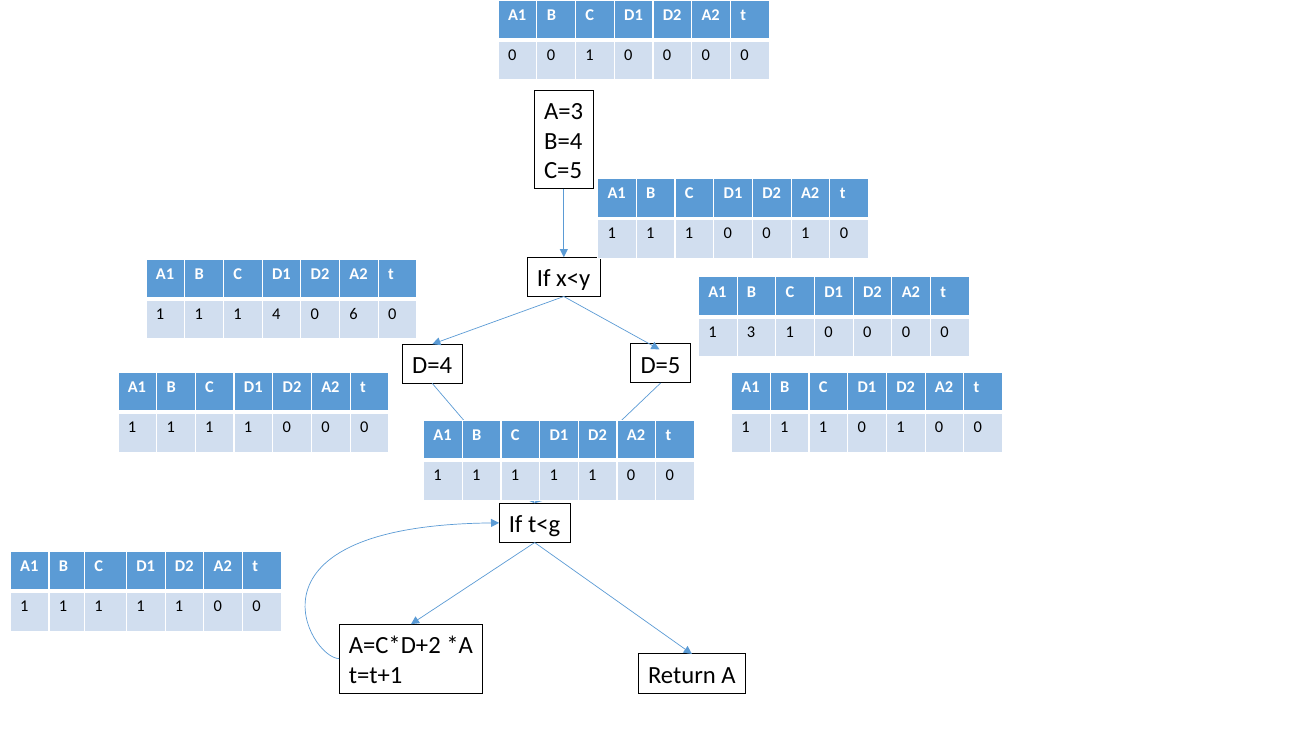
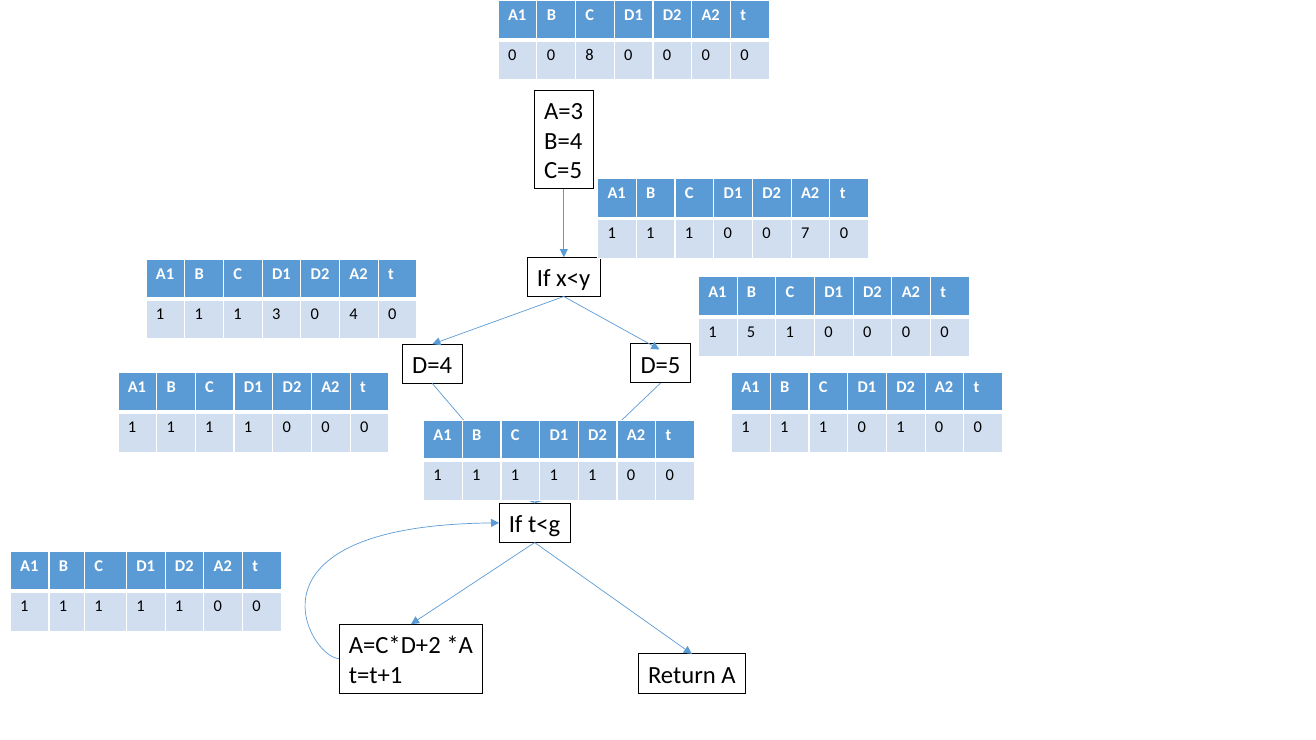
1 at (590, 55): 1 -> 8
1 0 0 1: 1 -> 7
4: 4 -> 3
6: 6 -> 4
3: 3 -> 5
